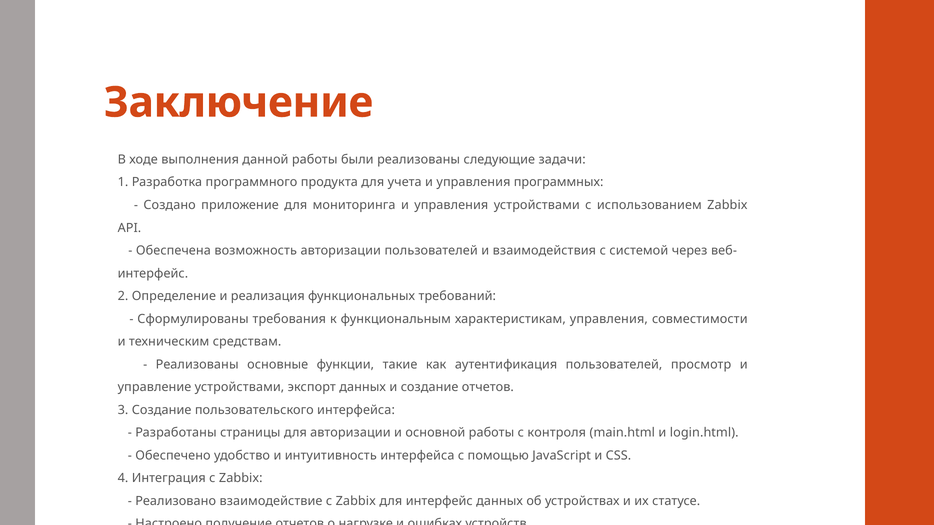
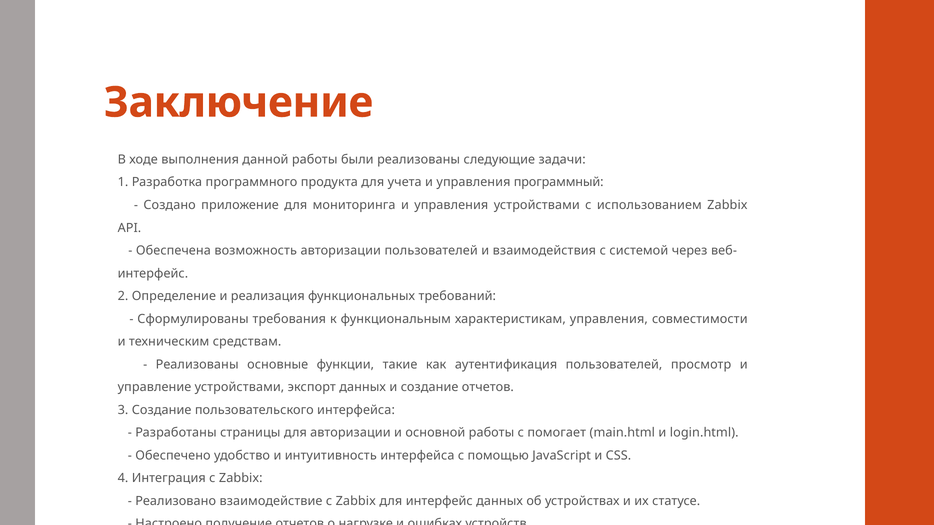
программных: программных -> программный
контроля: контроля -> помогает
